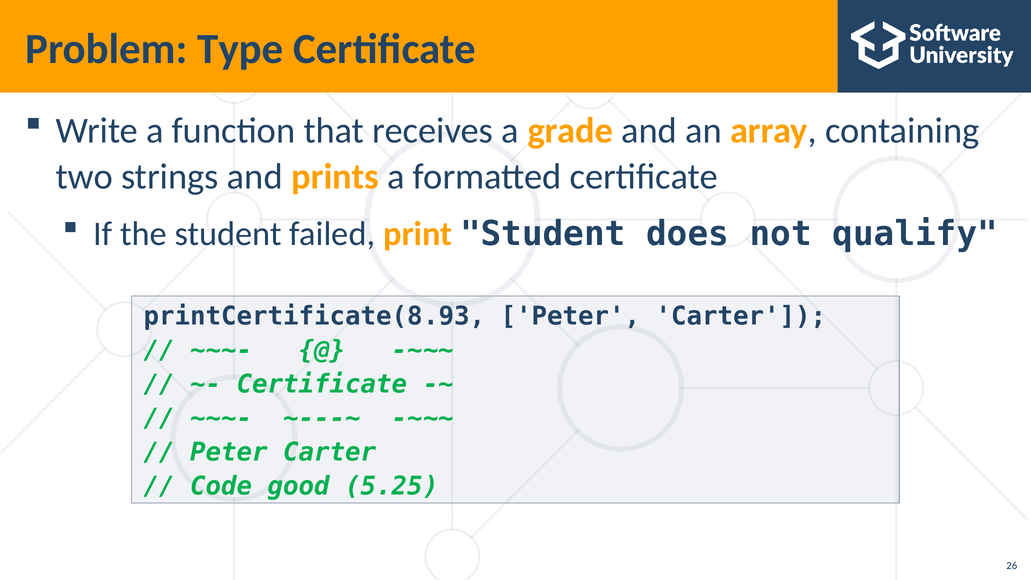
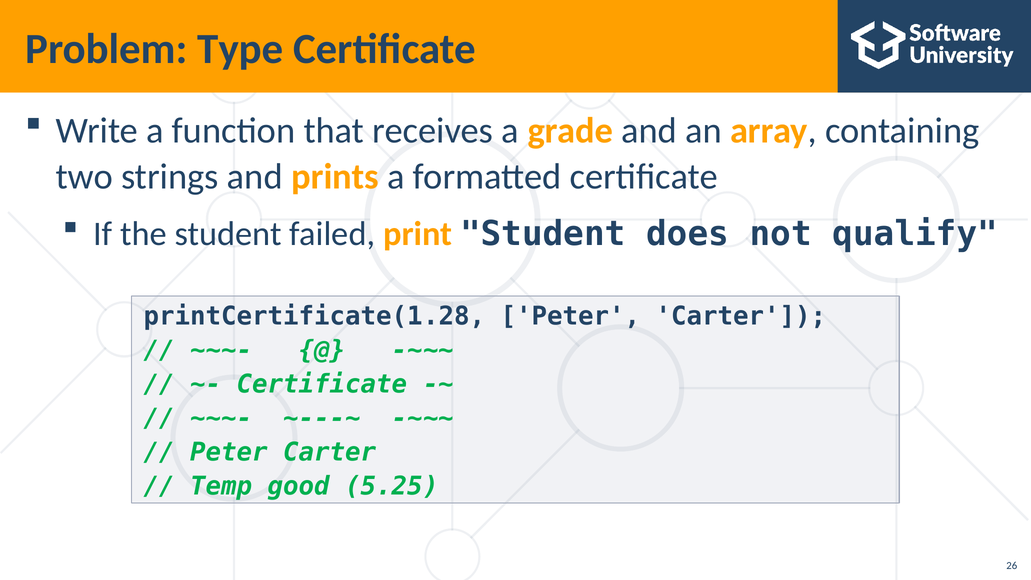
printCertificate(8.93: printCertificate(8.93 -> printCertificate(1.28
Code: Code -> Temp
